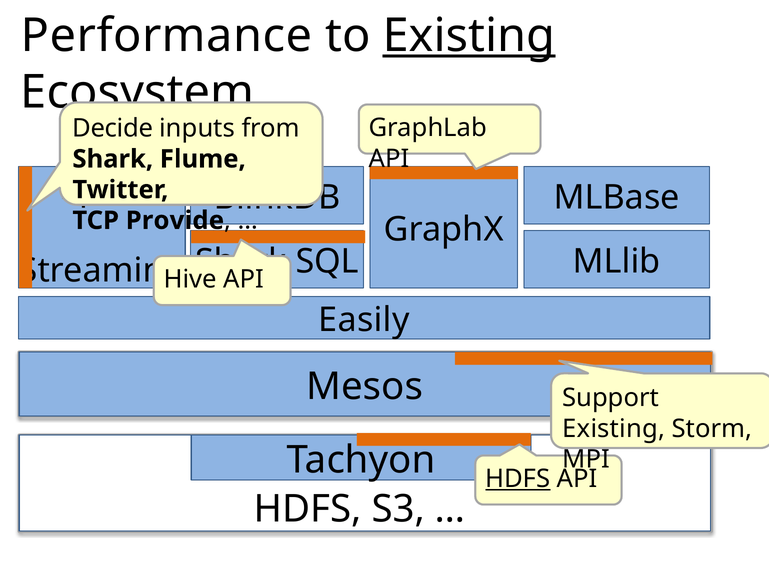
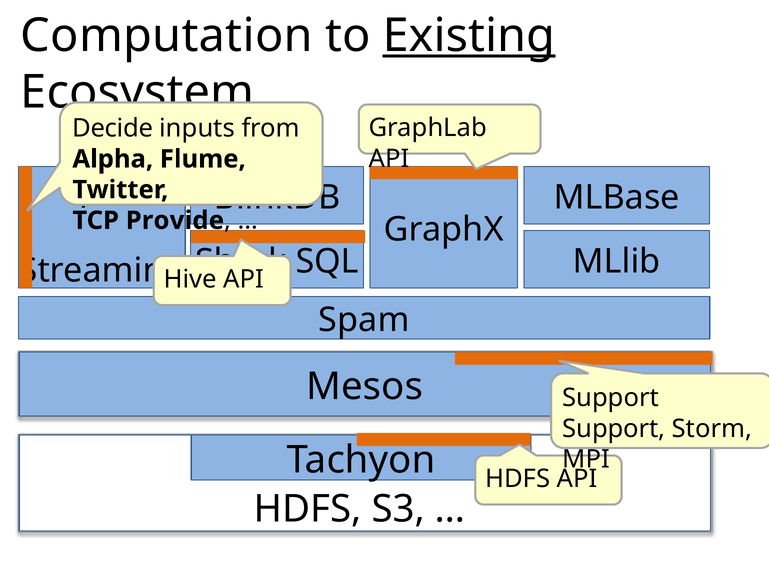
Performance: Performance -> Computation
Shark at (113, 159): Shark -> Alpha
Easily: Easily -> Spam
Existing at (614, 429): Existing -> Support
HDFS at (518, 479) underline: present -> none
